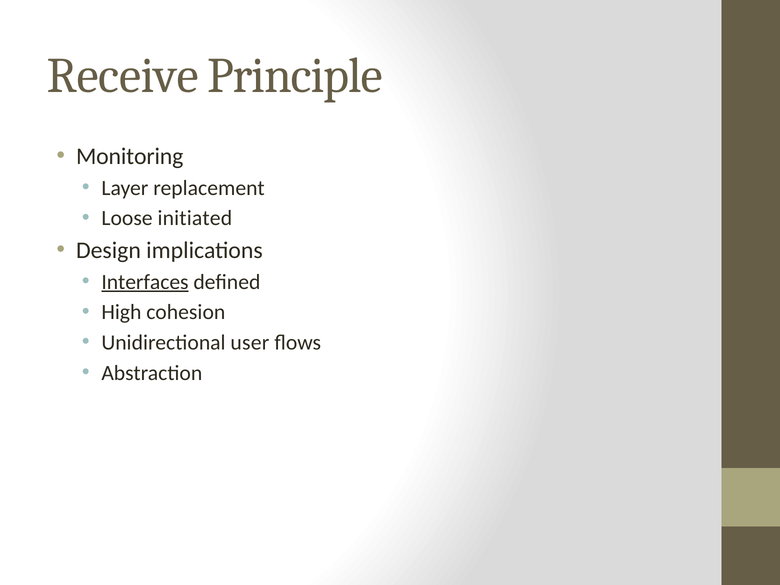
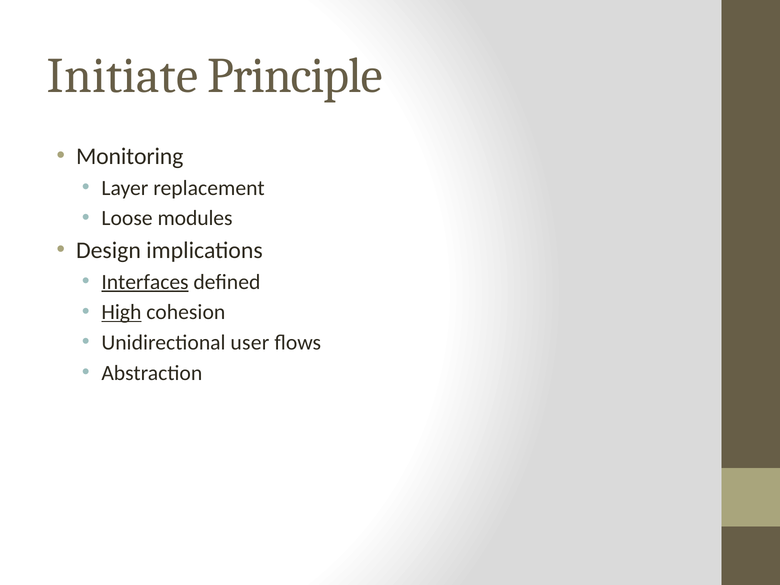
Receive: Receive -> Initiate
initiated: initiated -> modules
High underline: none -> present
